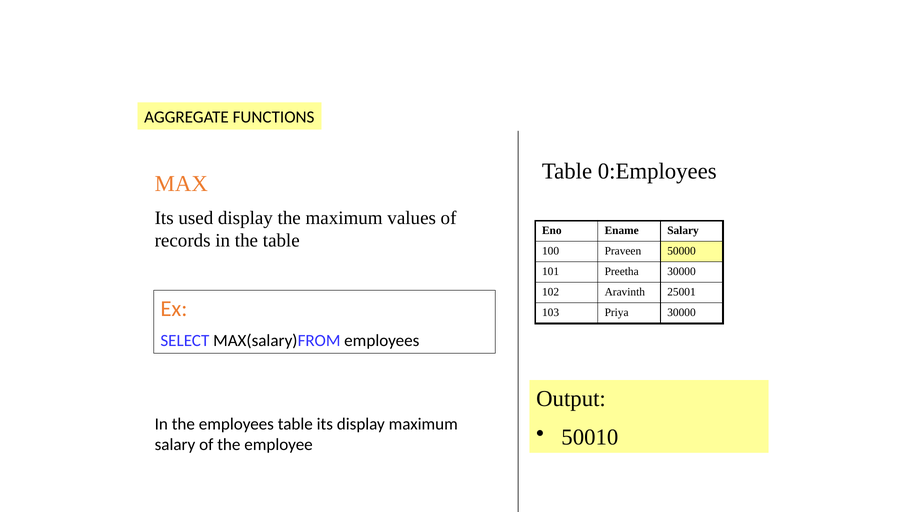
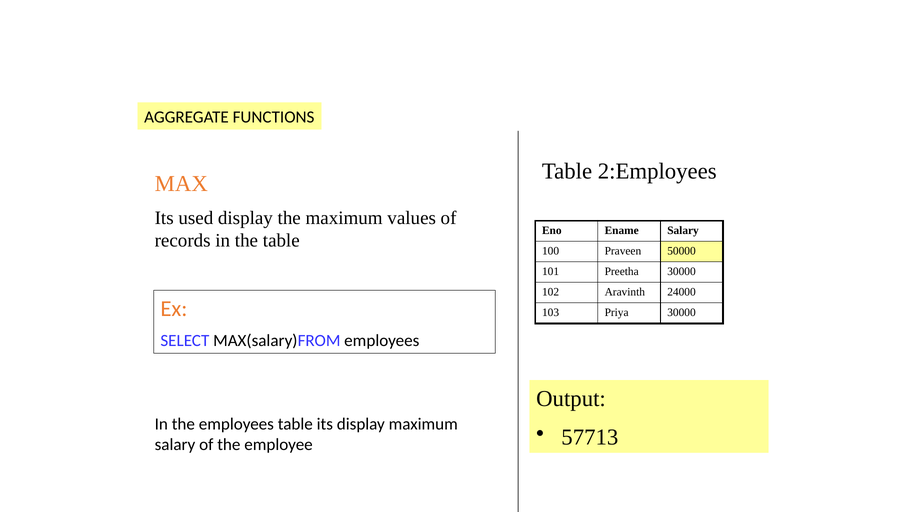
0:Employees: 0:Employees -> 2:Employees
25001: 25001 -> 24000
50010: 50010 -> 57713
